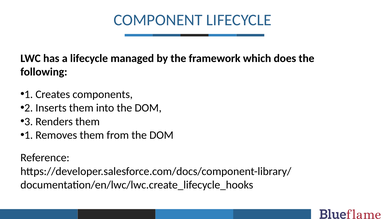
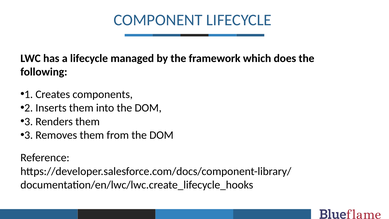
1 at (29, 135): 1 -> 3
